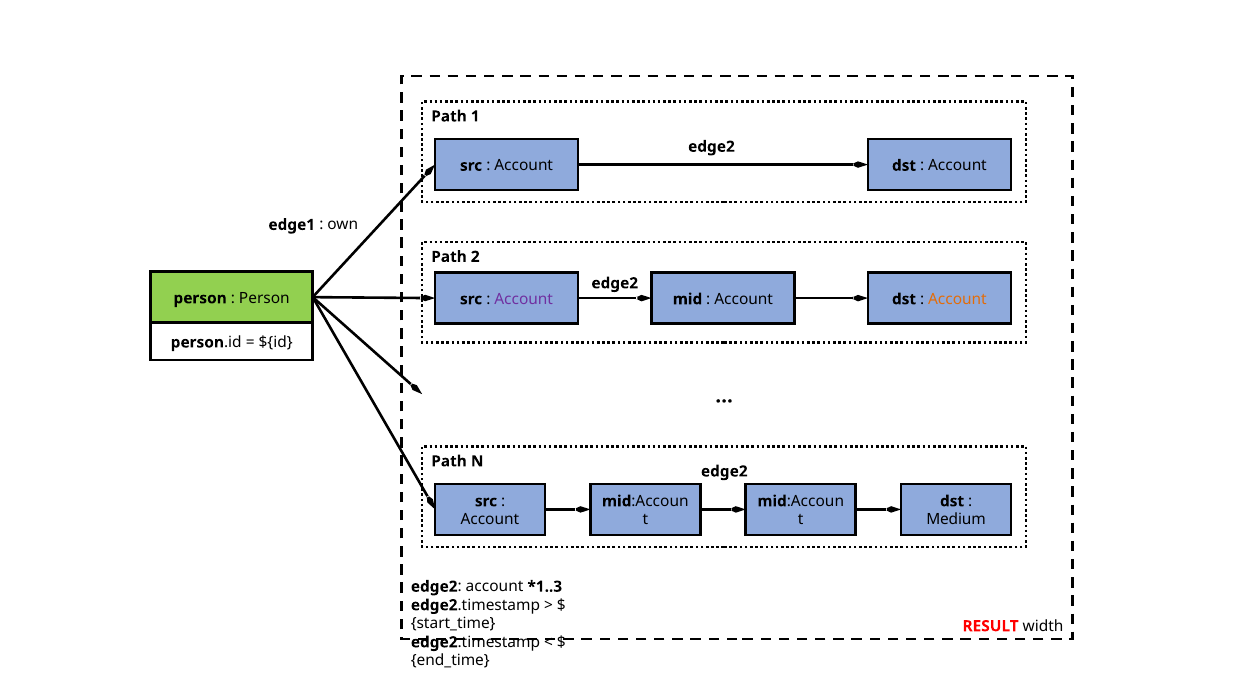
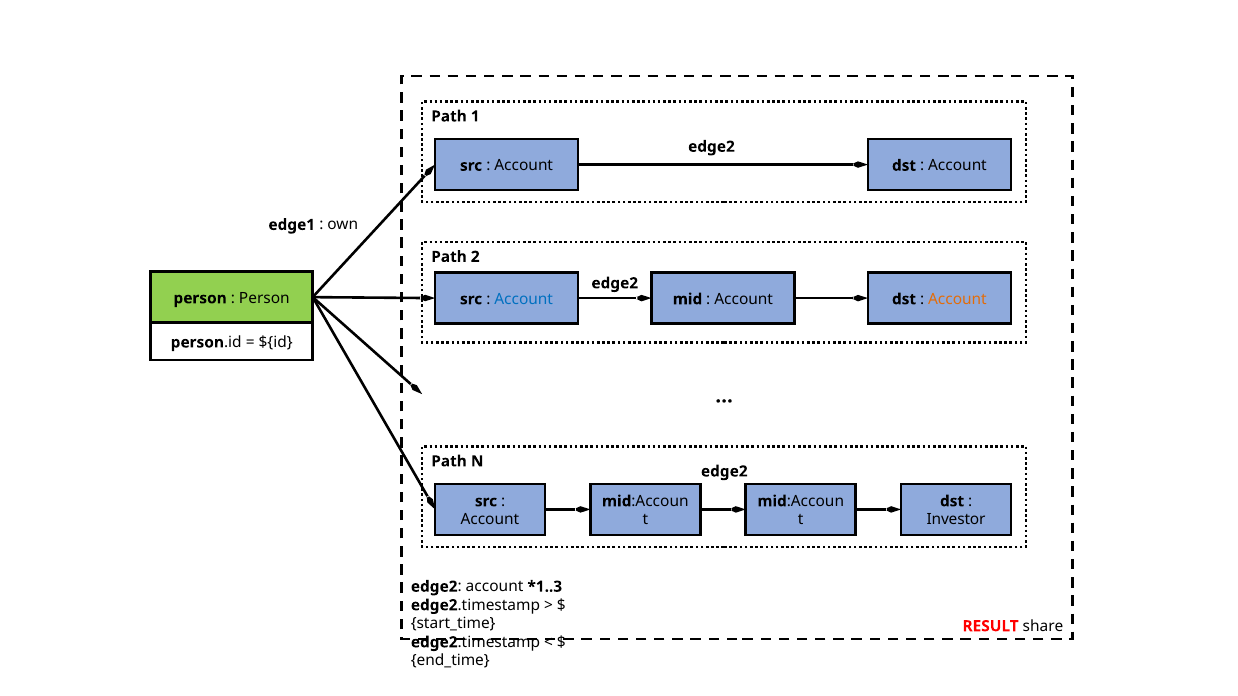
Account at (524, 299) colour: purple -> blue
Medium: Medium -> Investor
width: width -> share
